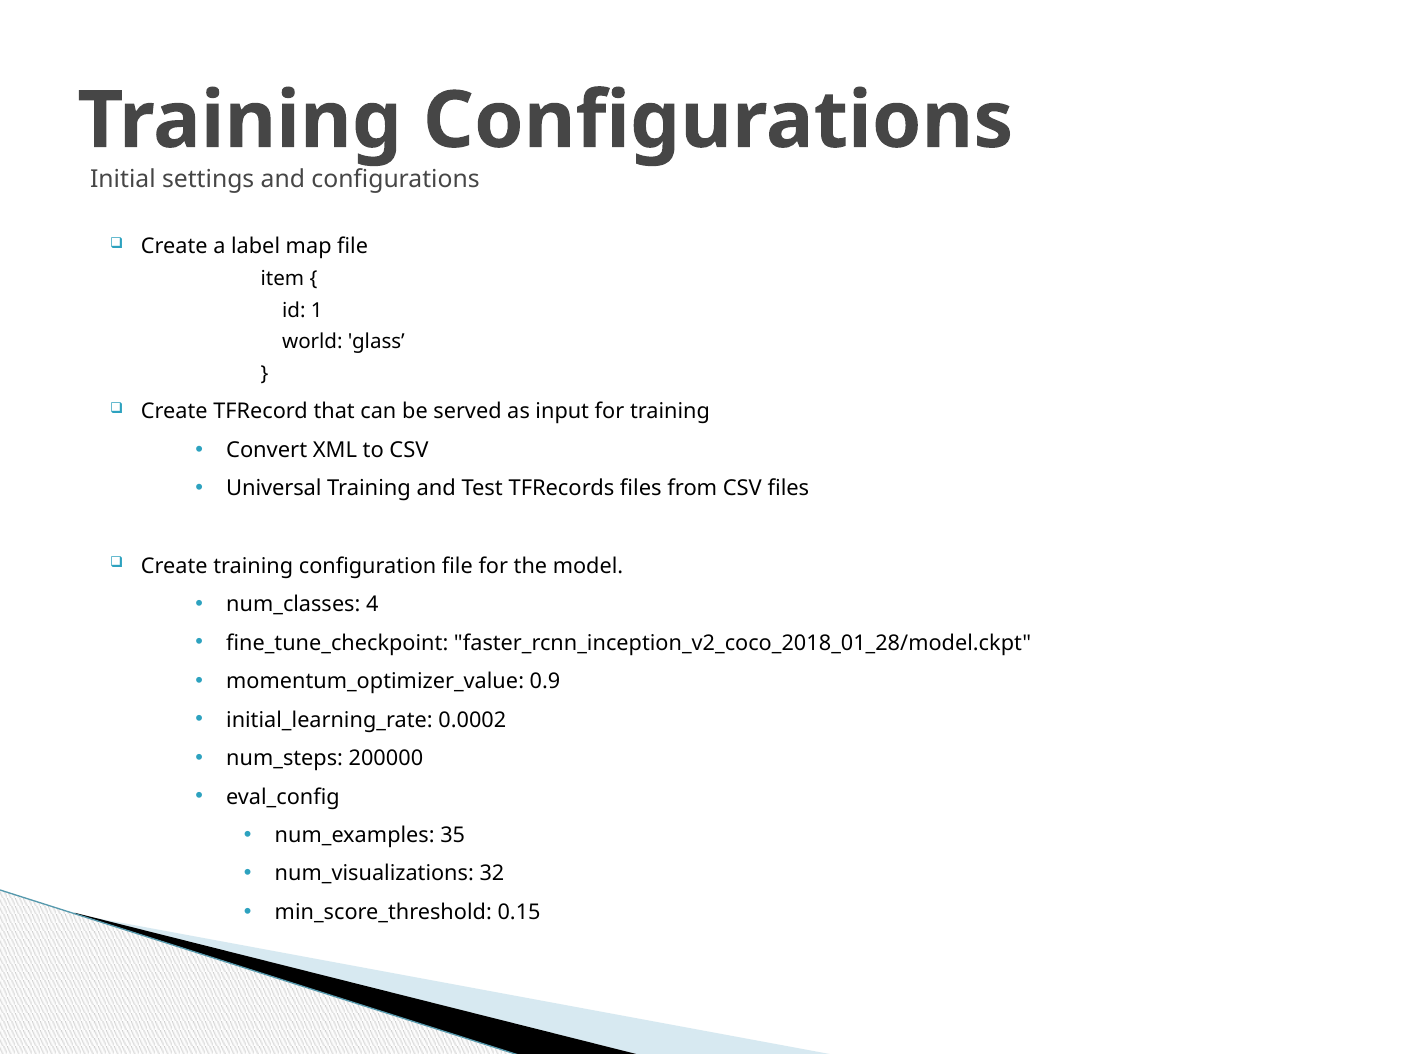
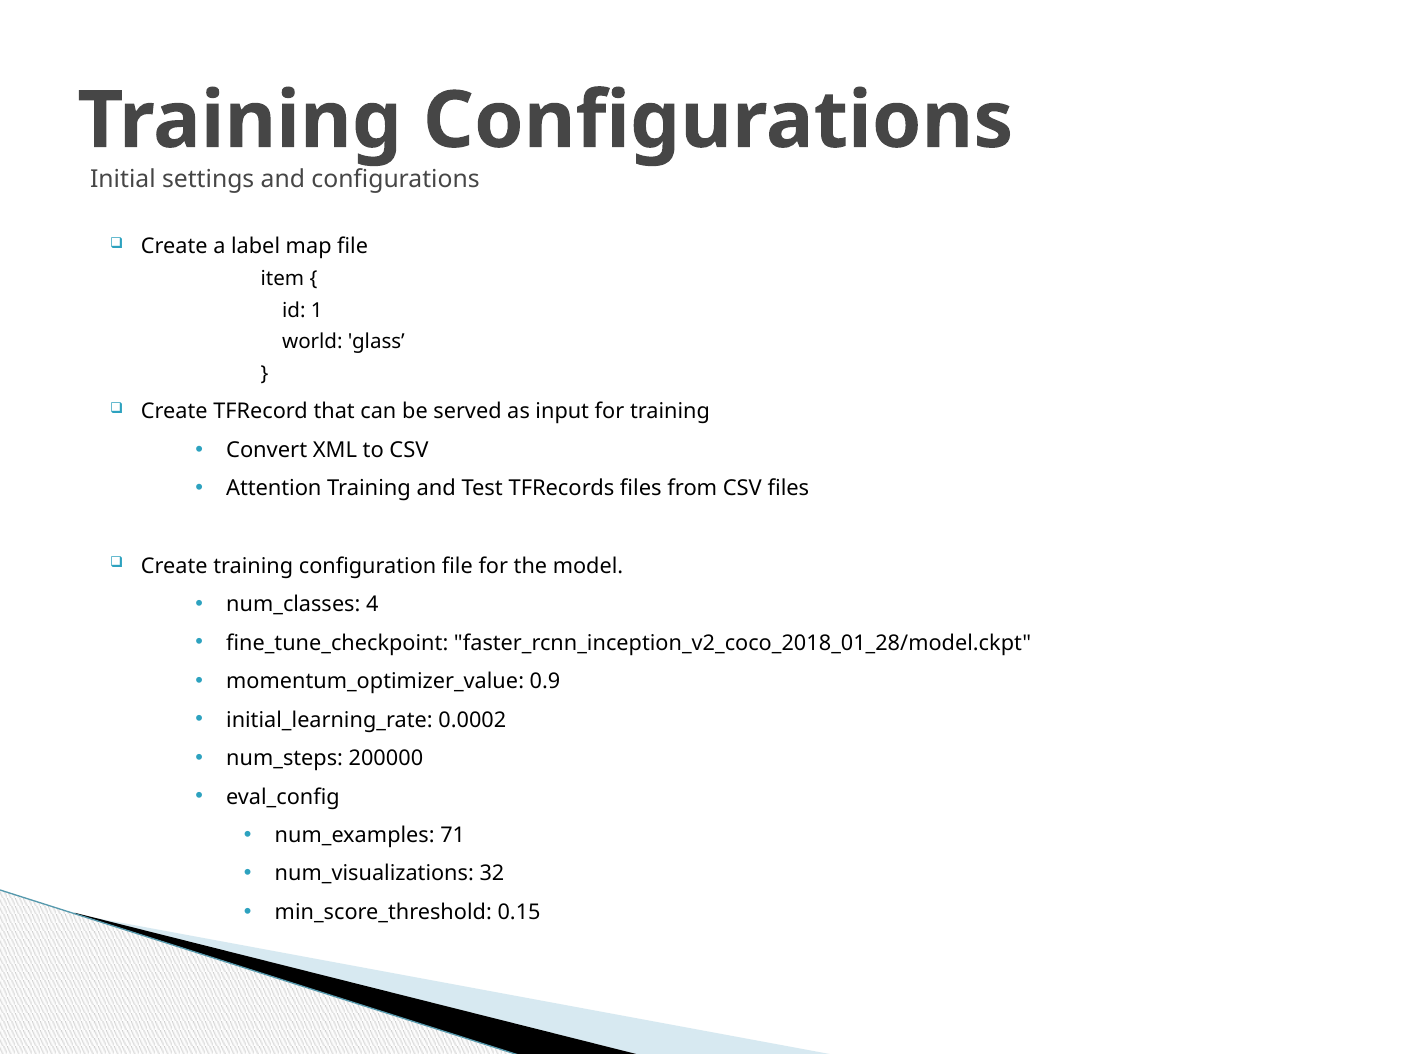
Universal: Universal -> Attention
35: 35 -> 71
